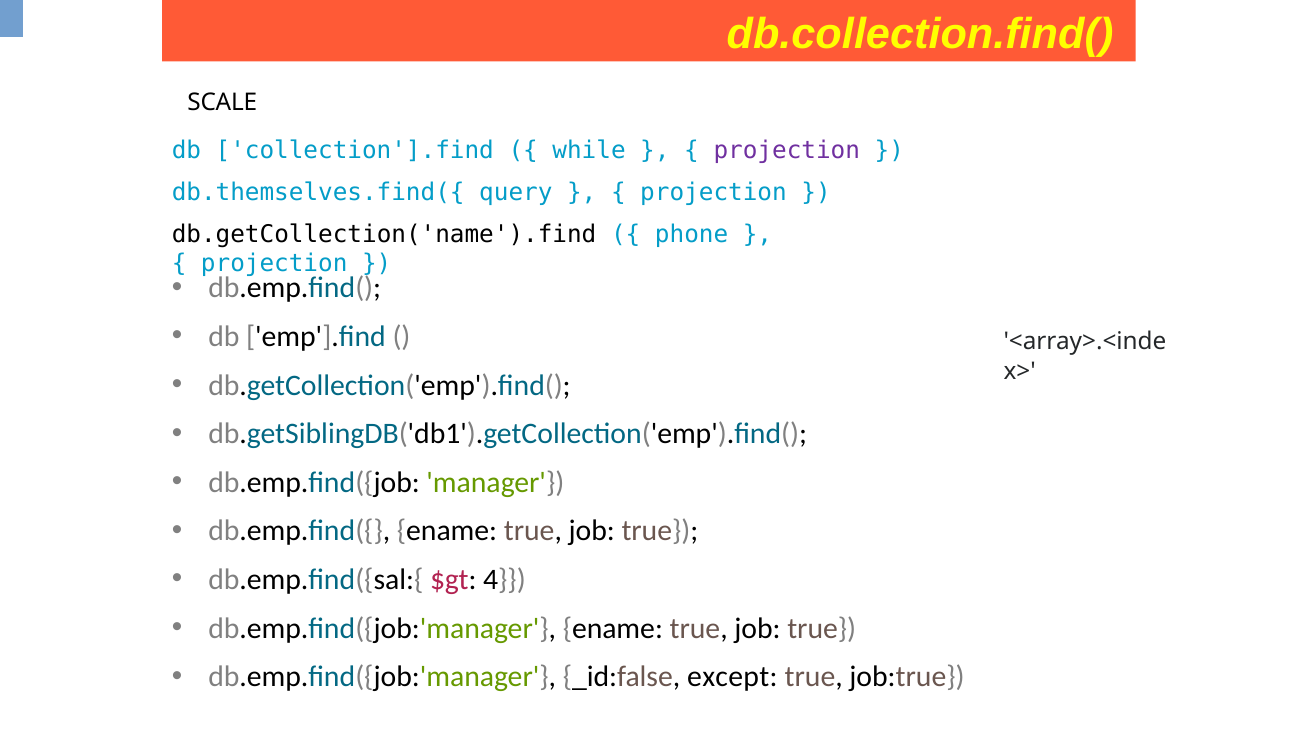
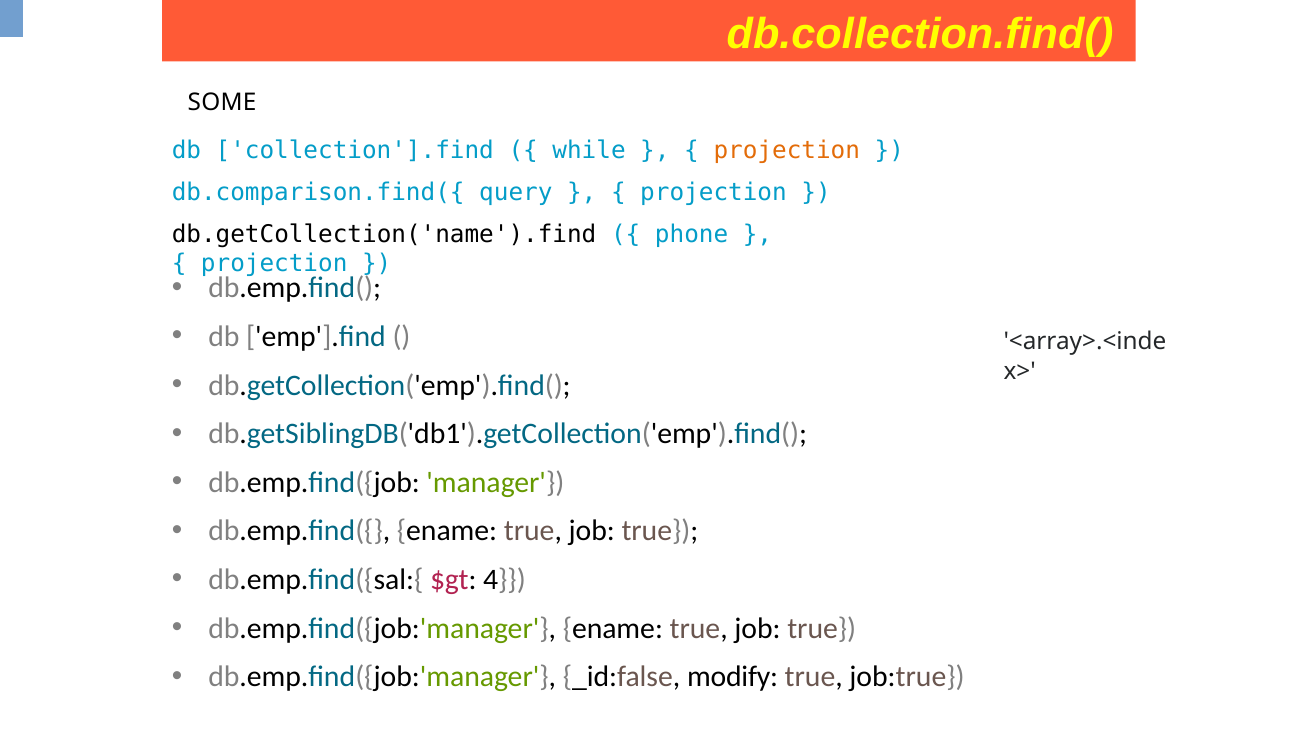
SCALE: SCALE -> SOME
projection at (787, 150) colour: purple -> orange
db.themselves.find({: db.themselves.find({ -> db.comparison.find({
except: except -> modify
